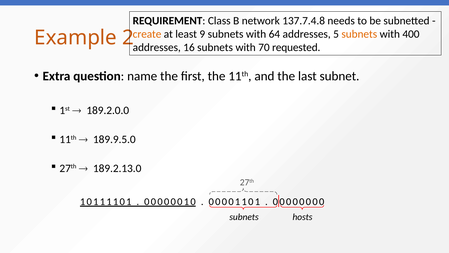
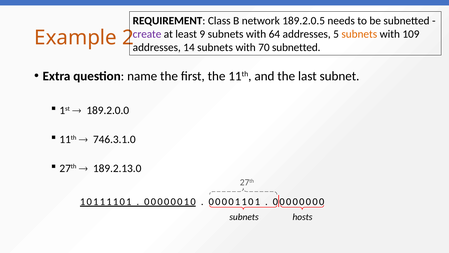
137.7.4.8: 137.7.4.8 -> 189.2.0.5
create colour: orange -> purple
400: 400 -> 109
16: 16 -> 14
70 requested: requested -> subnetted
189.9.5.0: 189.9.5.0 -> 746.3.1.0
